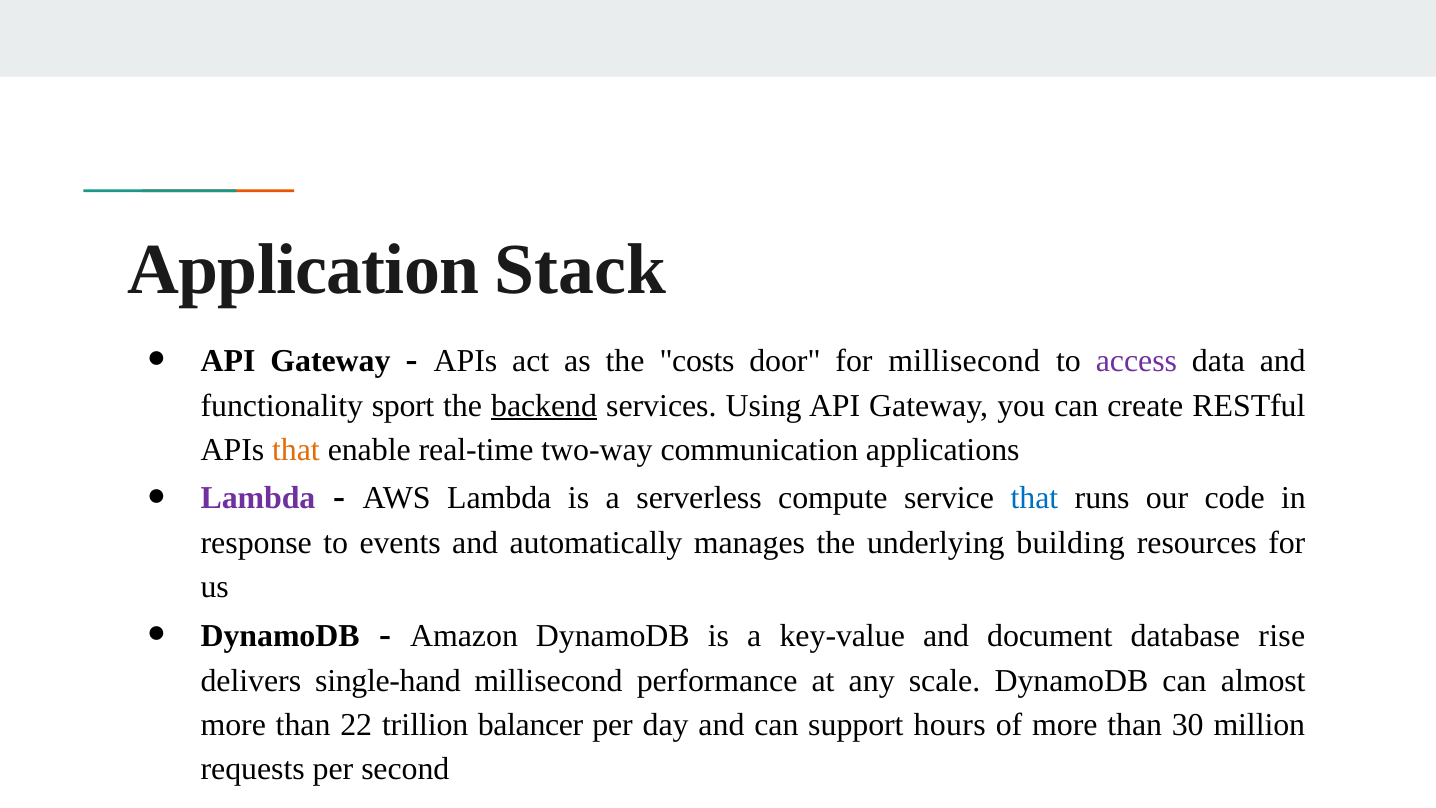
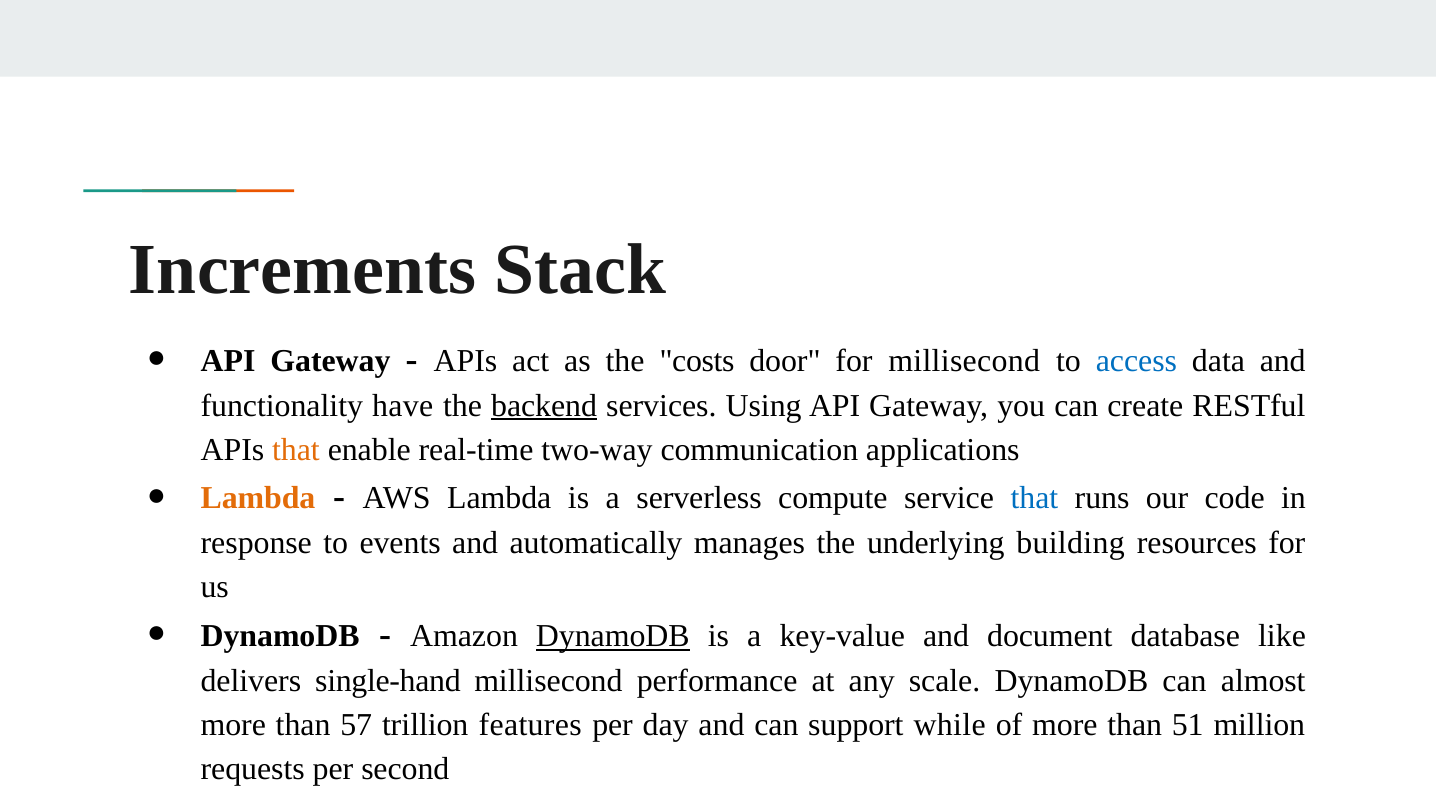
Application: Application -> Increments
access colour: purple -> blue
sport: sport -> have
Lambda at (258, 498) colour: purple -> orange
DynamoDB at (613, 636) underline: none -> present
rise: rise -> like
22: 22 -> 57
balancer: balancer -> features
hours: hours -> while
30: 30 -> 51
